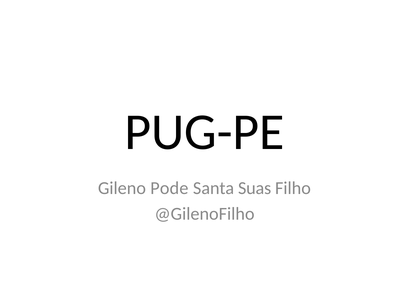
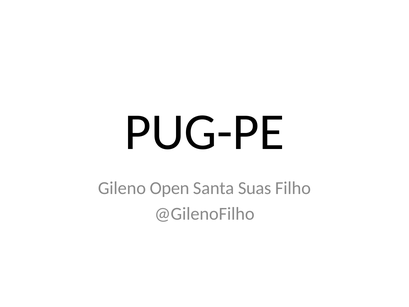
Pode: Pode -> Open
